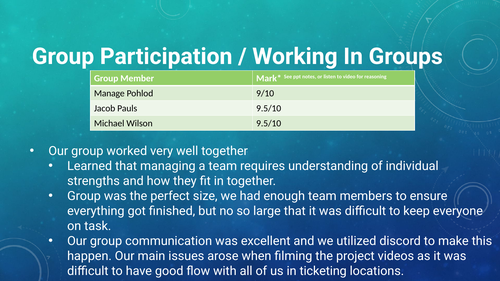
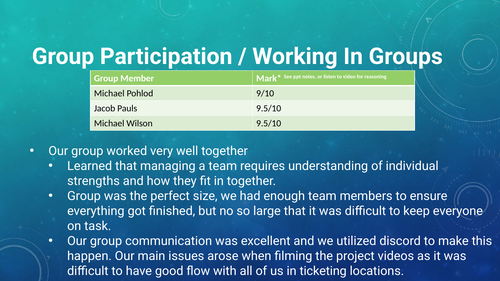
Manage at (109, 93): Manage -> Michael
